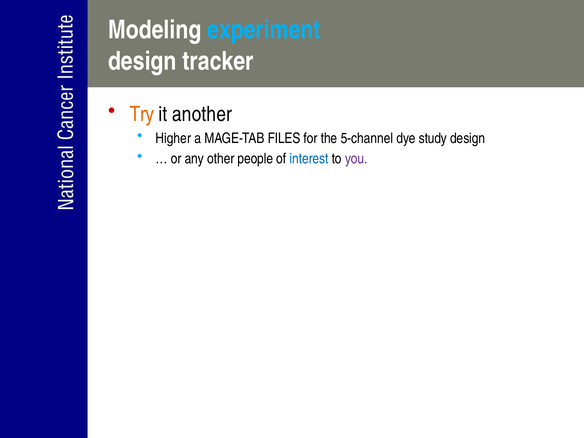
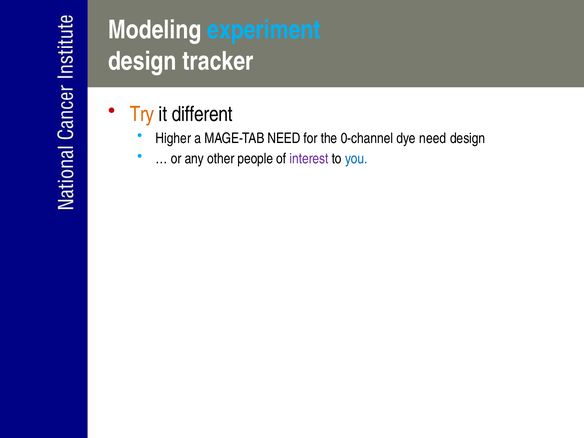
another: another -> different
MAGE-TAB FILES: FILES -> NEED
5-channel: 5-channel -> 0-channel
dye study: study -> need
interest colour: blue -> purple
you colour: purple -> blue
